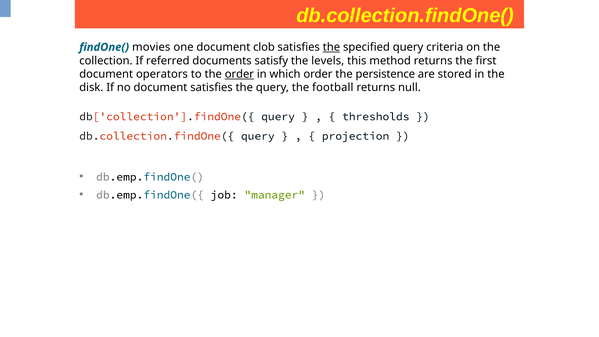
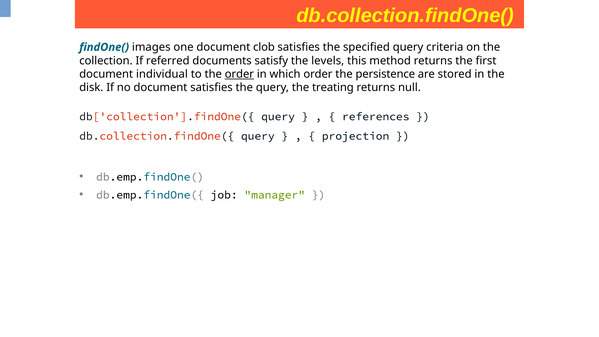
movies: movies -> images
the at (331, 47) underline: present -> none
operators: operators -> individual
football: football -> treating
thresholds: thresholds -> references
